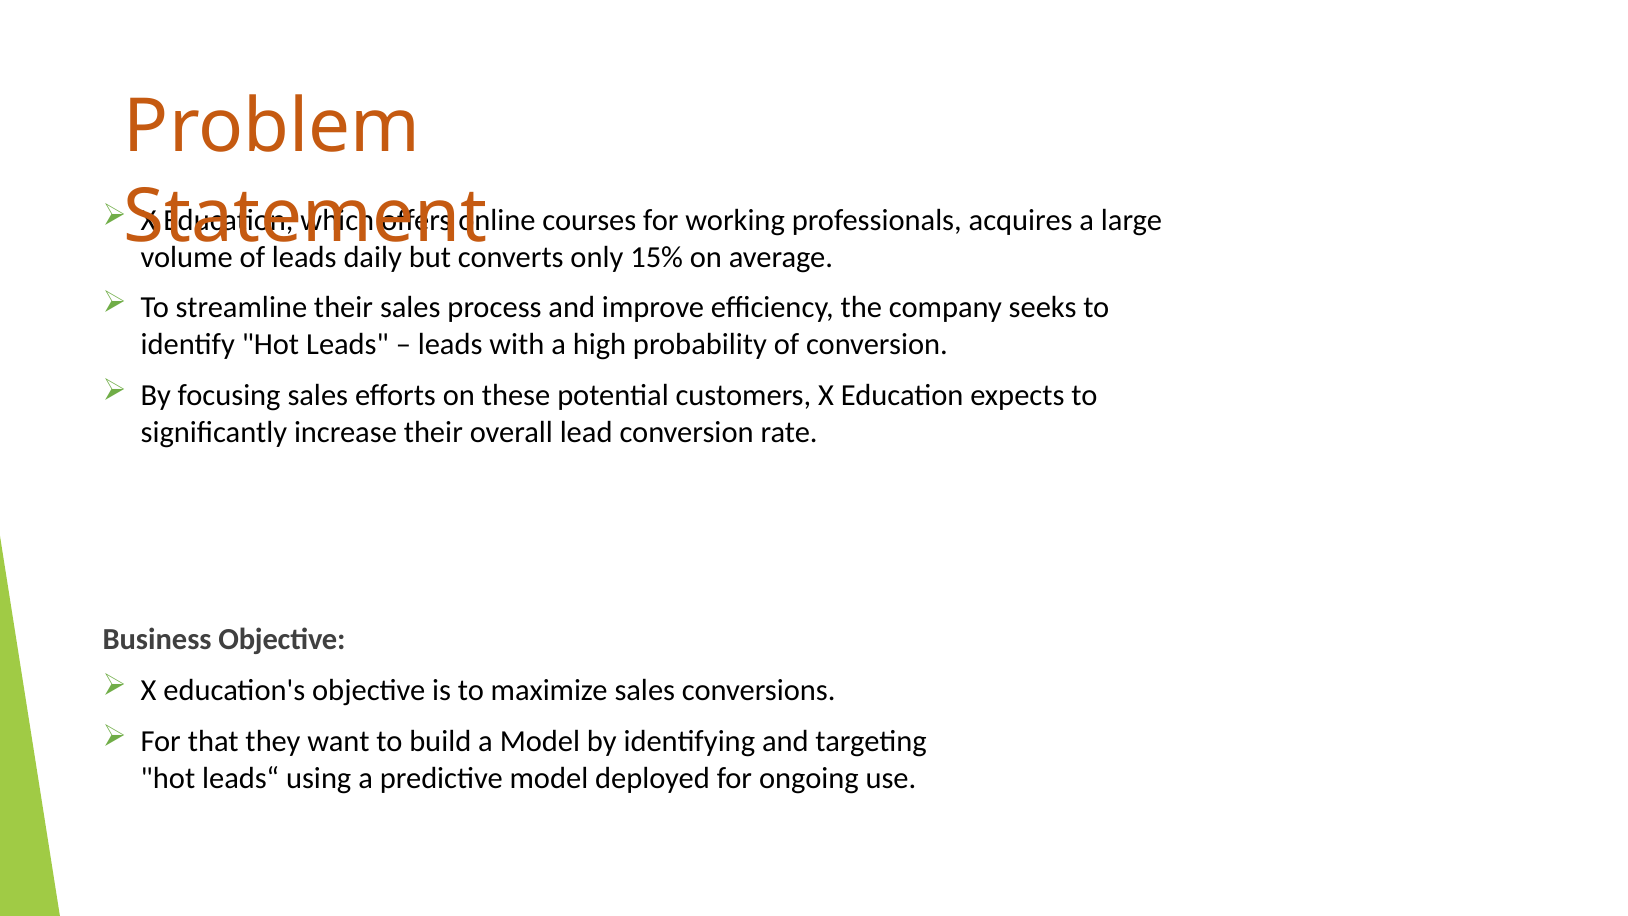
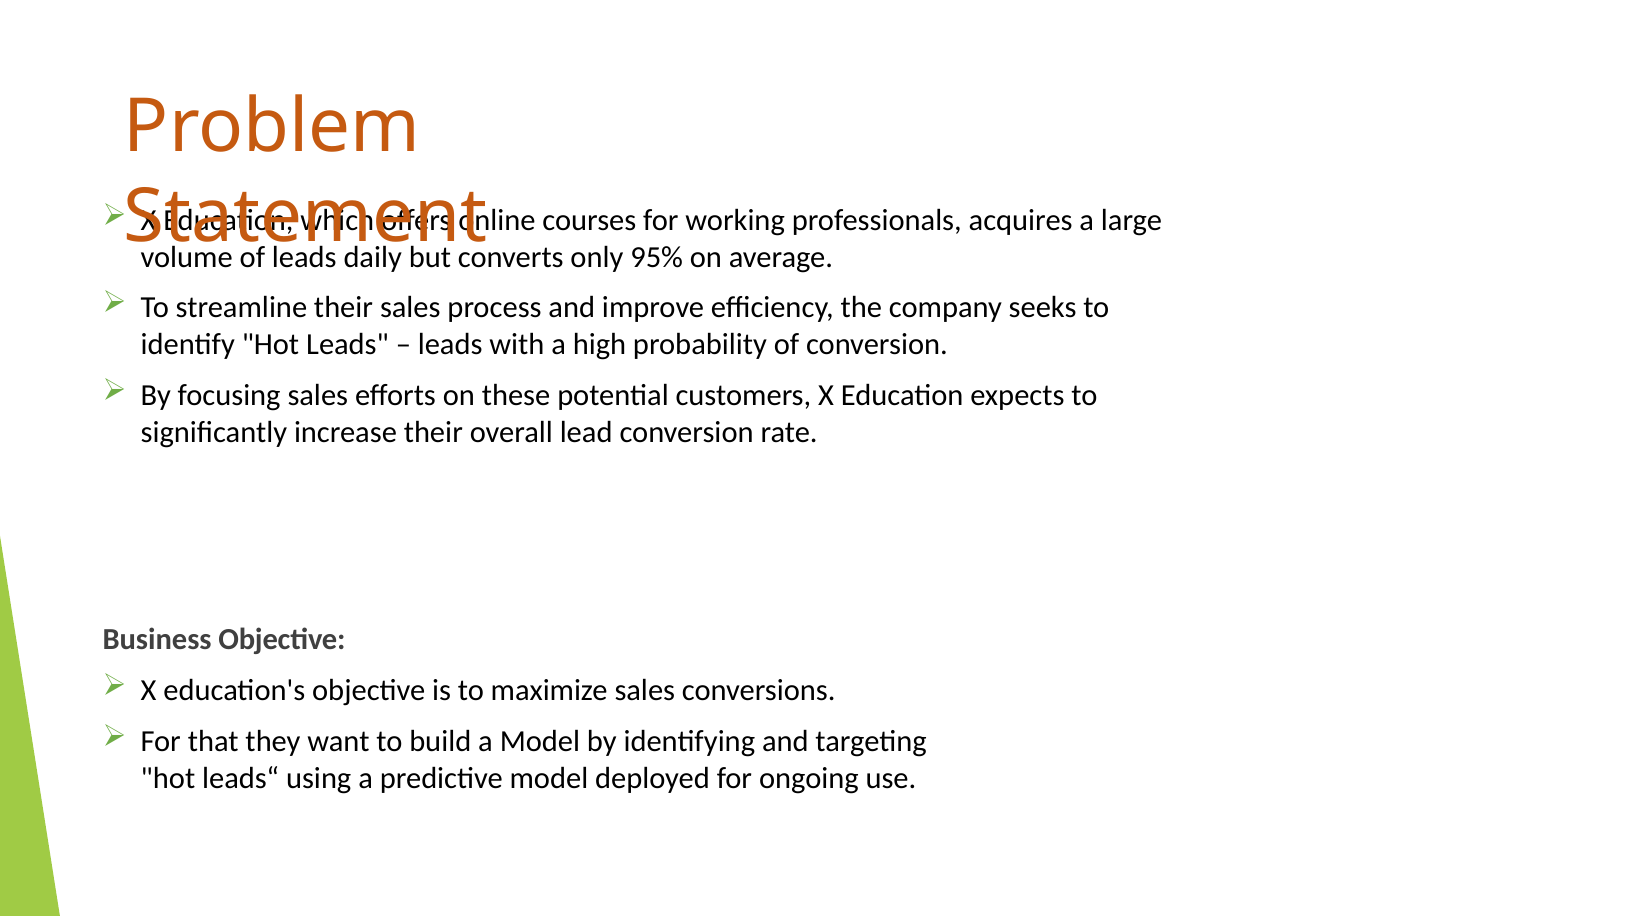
15%: 15% -> 95%
